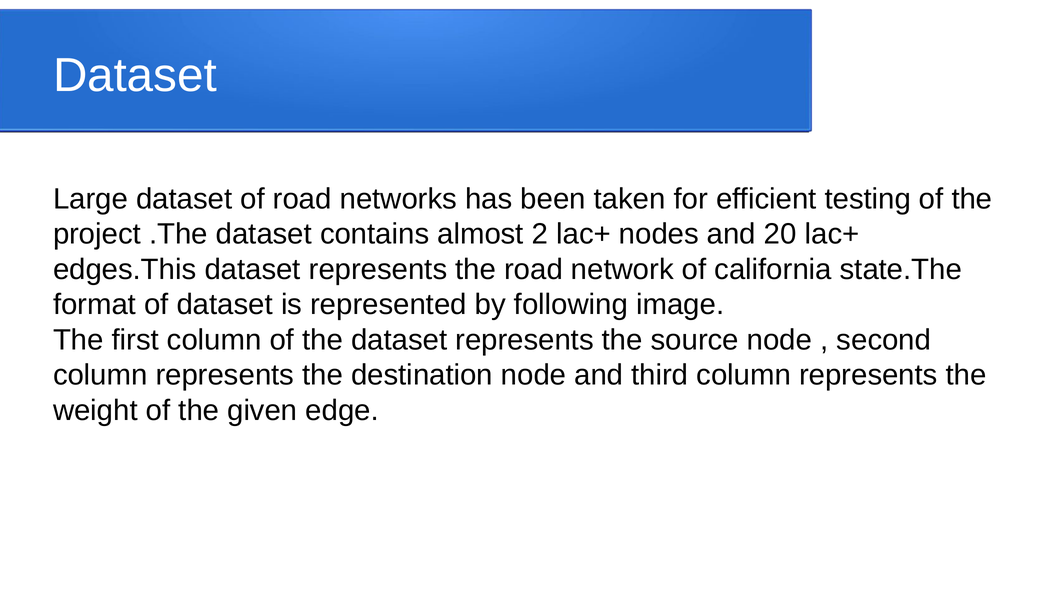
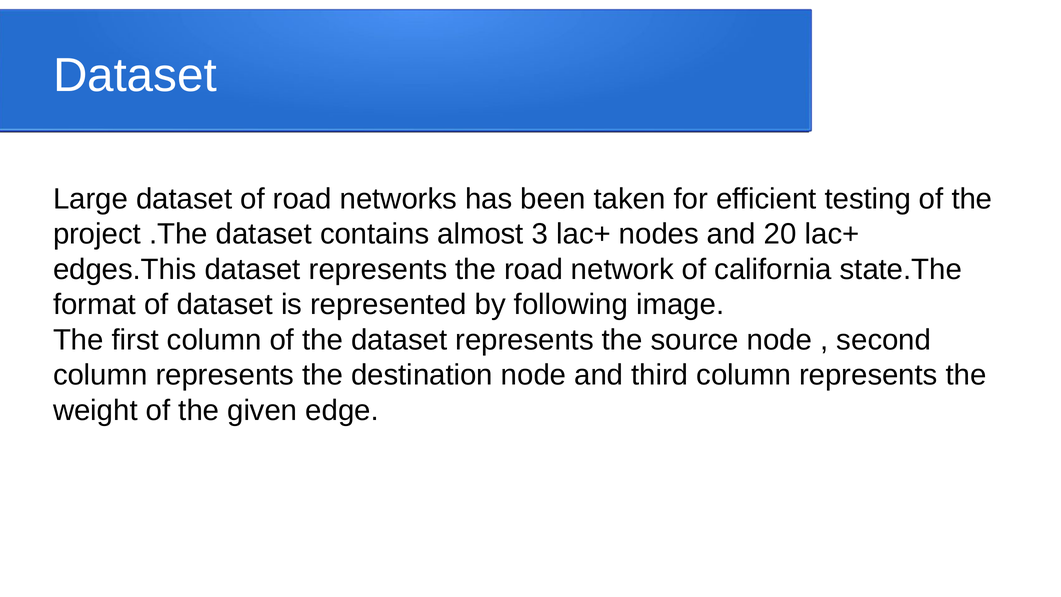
2: 2 -> 3
